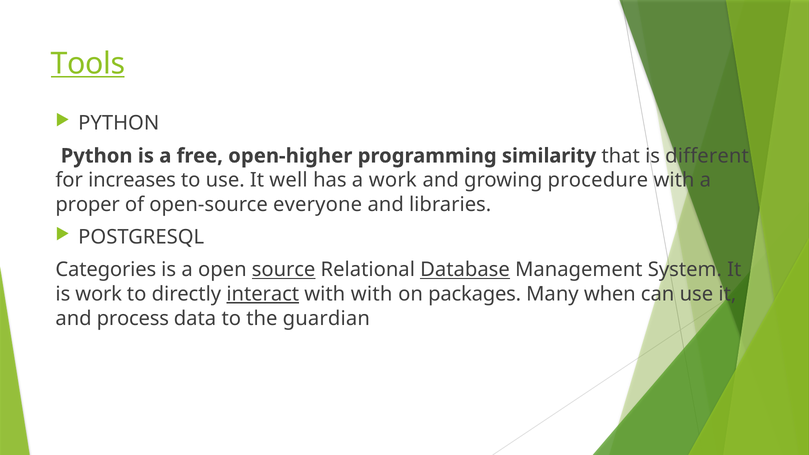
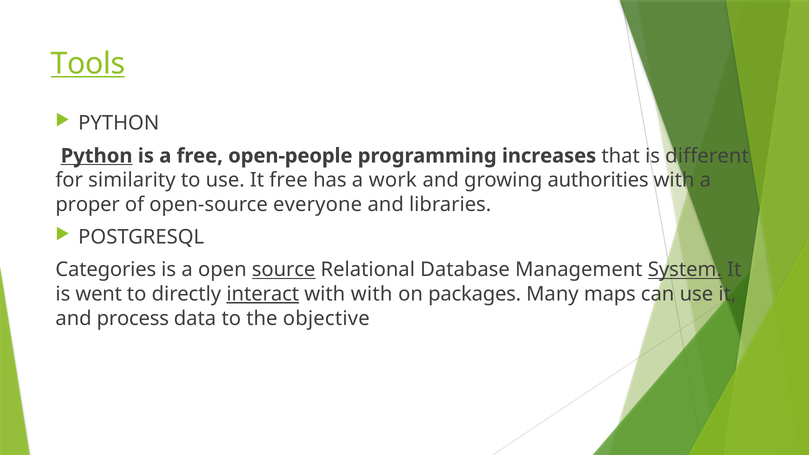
Python at (97, 156) underline: none -> present
open-higher: open-higher -> open-people
similarity: similarity -> increases
increases: increases -> similarity
It well: well -> free
procedure: procedure -> authorities
Database underline: present -> none
System underline: none -> present
is work: work -> went
when: when -> maps
guardian: guardian -> objective
